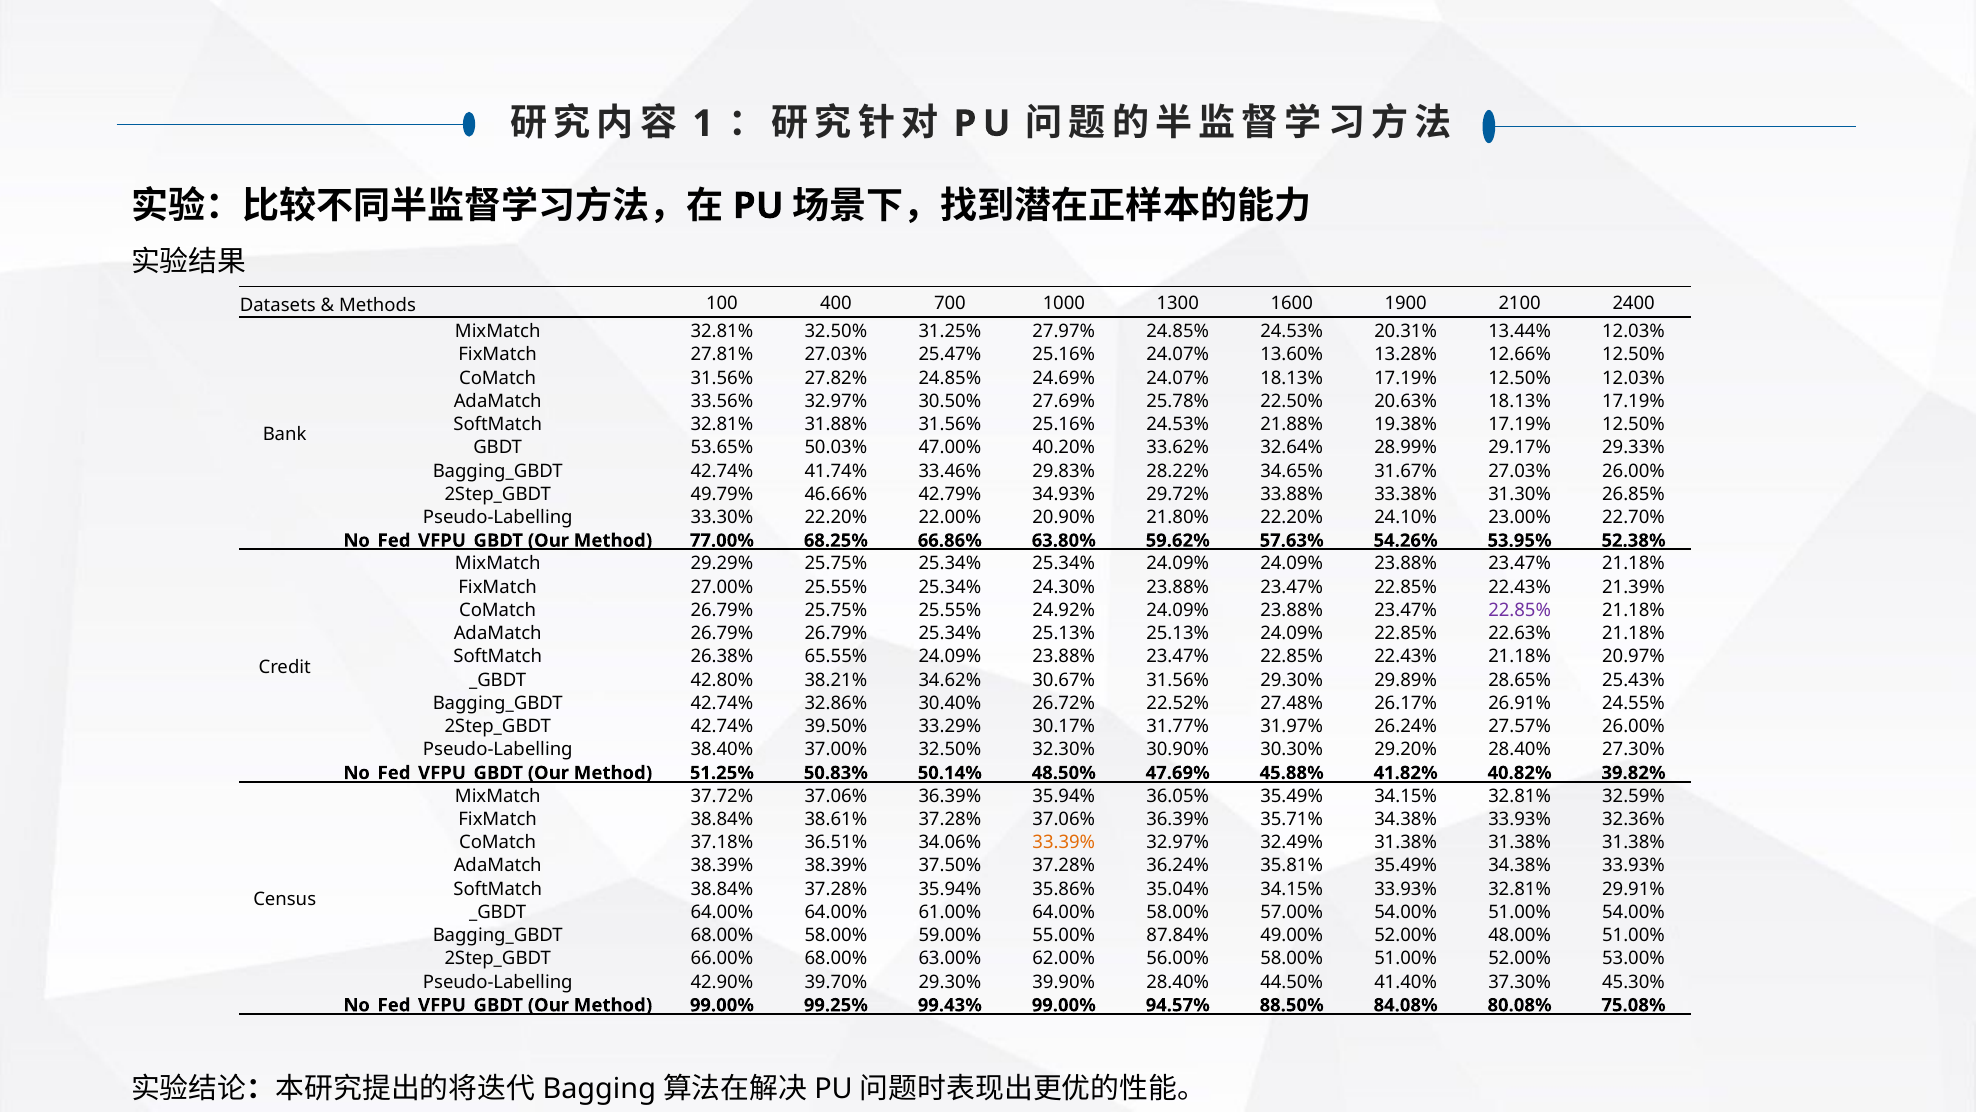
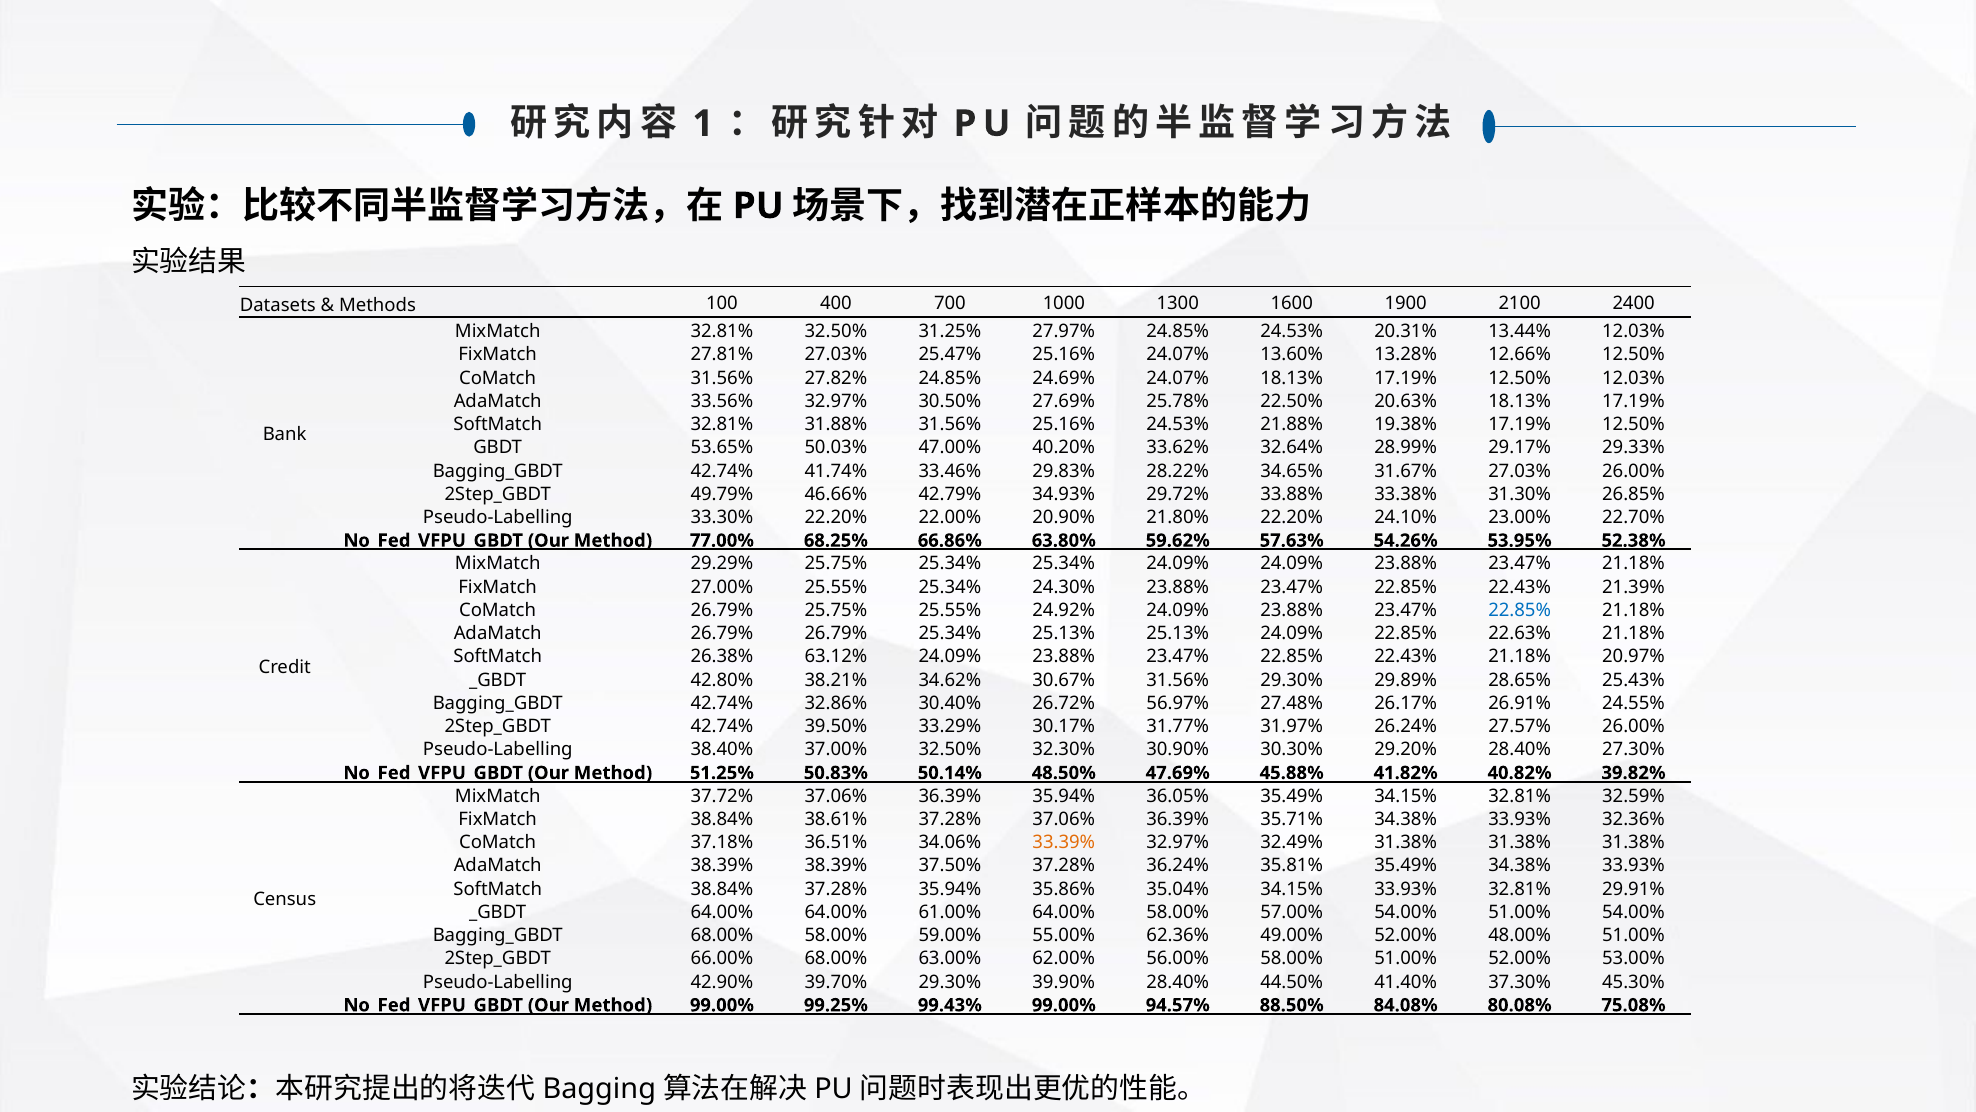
22.85% at (1520, 610) colour: purple -> blue
65.55%: 65.55% -> 63.12%
22.52%: 22.52% -> 56.97%
87.84%: 87.84% -> 62.36%
